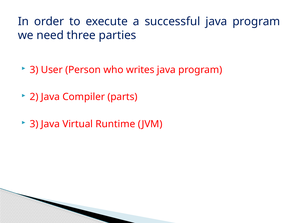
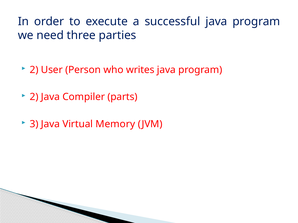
3 at (34, 70): 3 -> 2
Runtime: Runtime -> Memory
